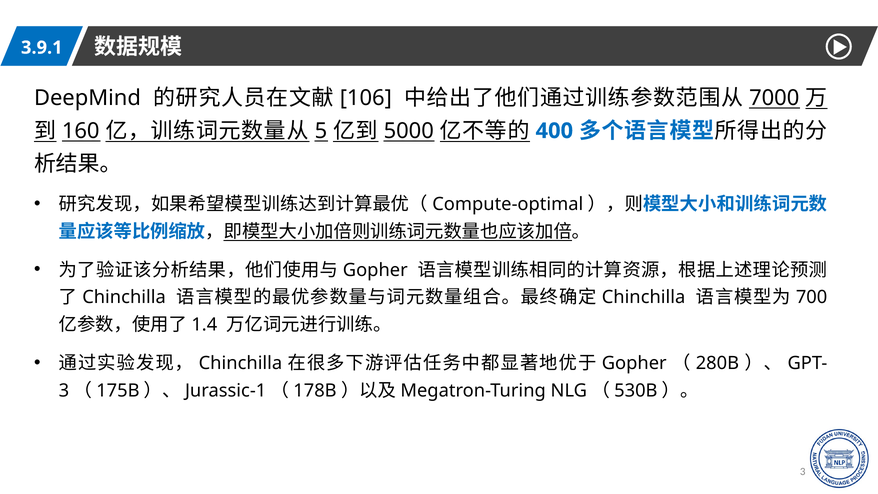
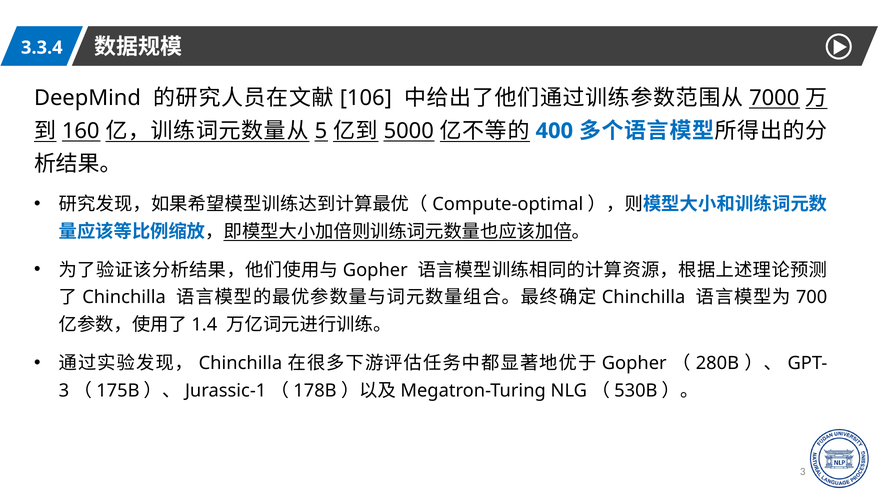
3.9.1: 3.9.1 -> 3.3.4
